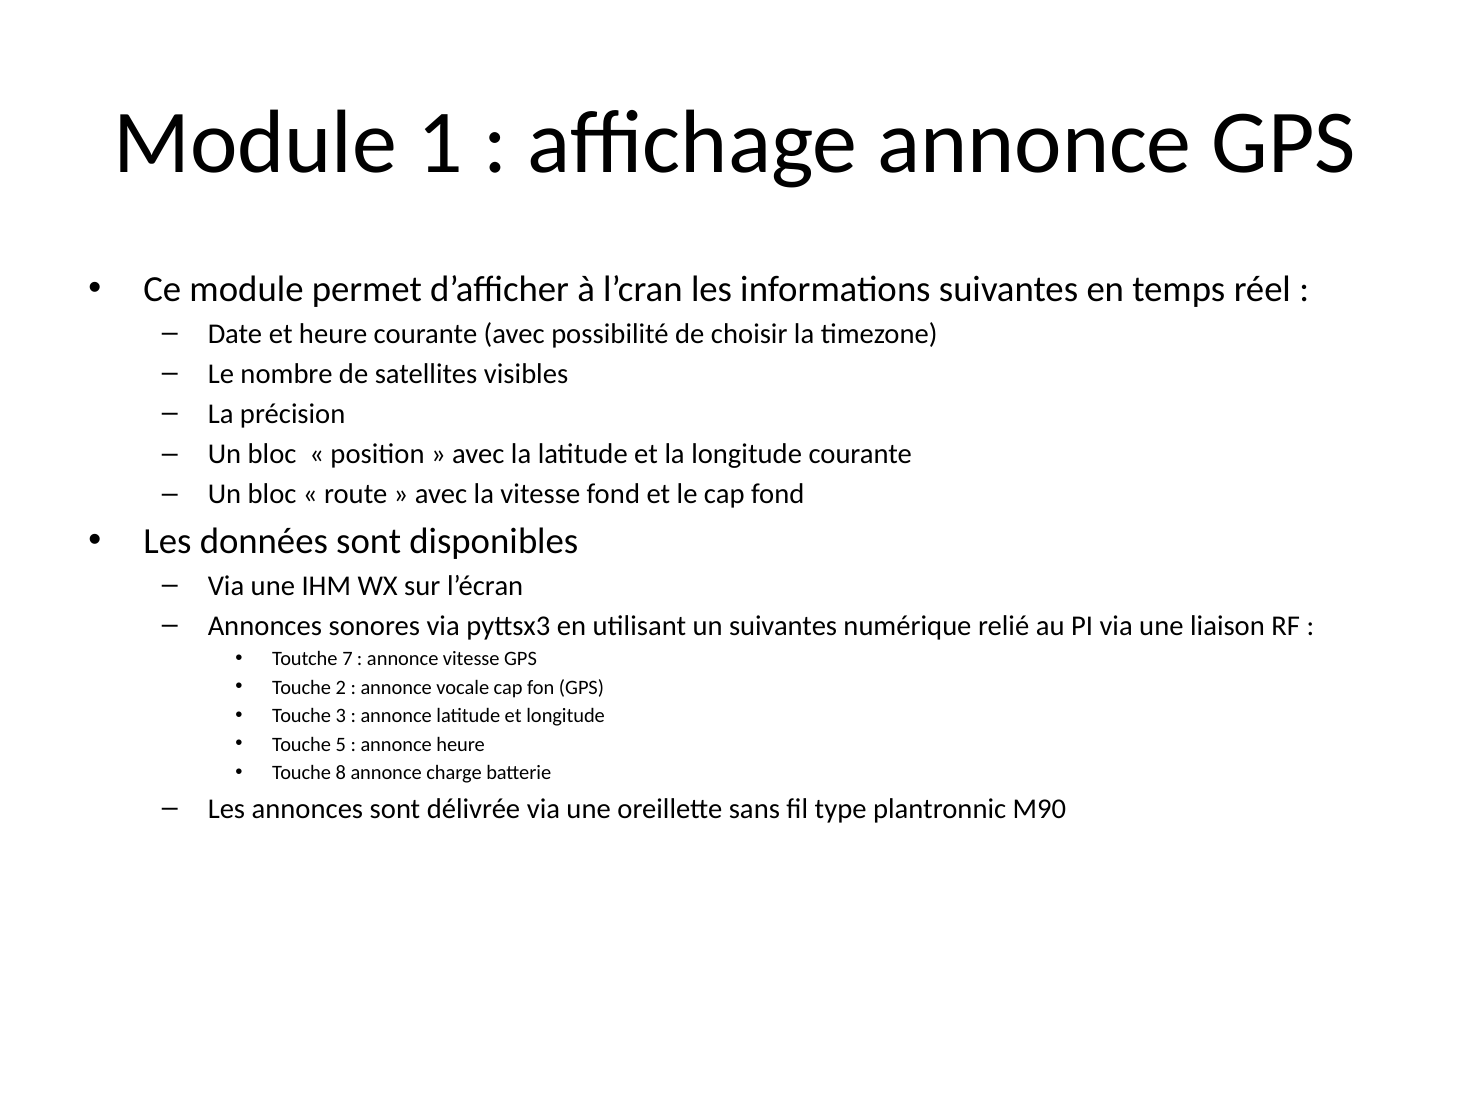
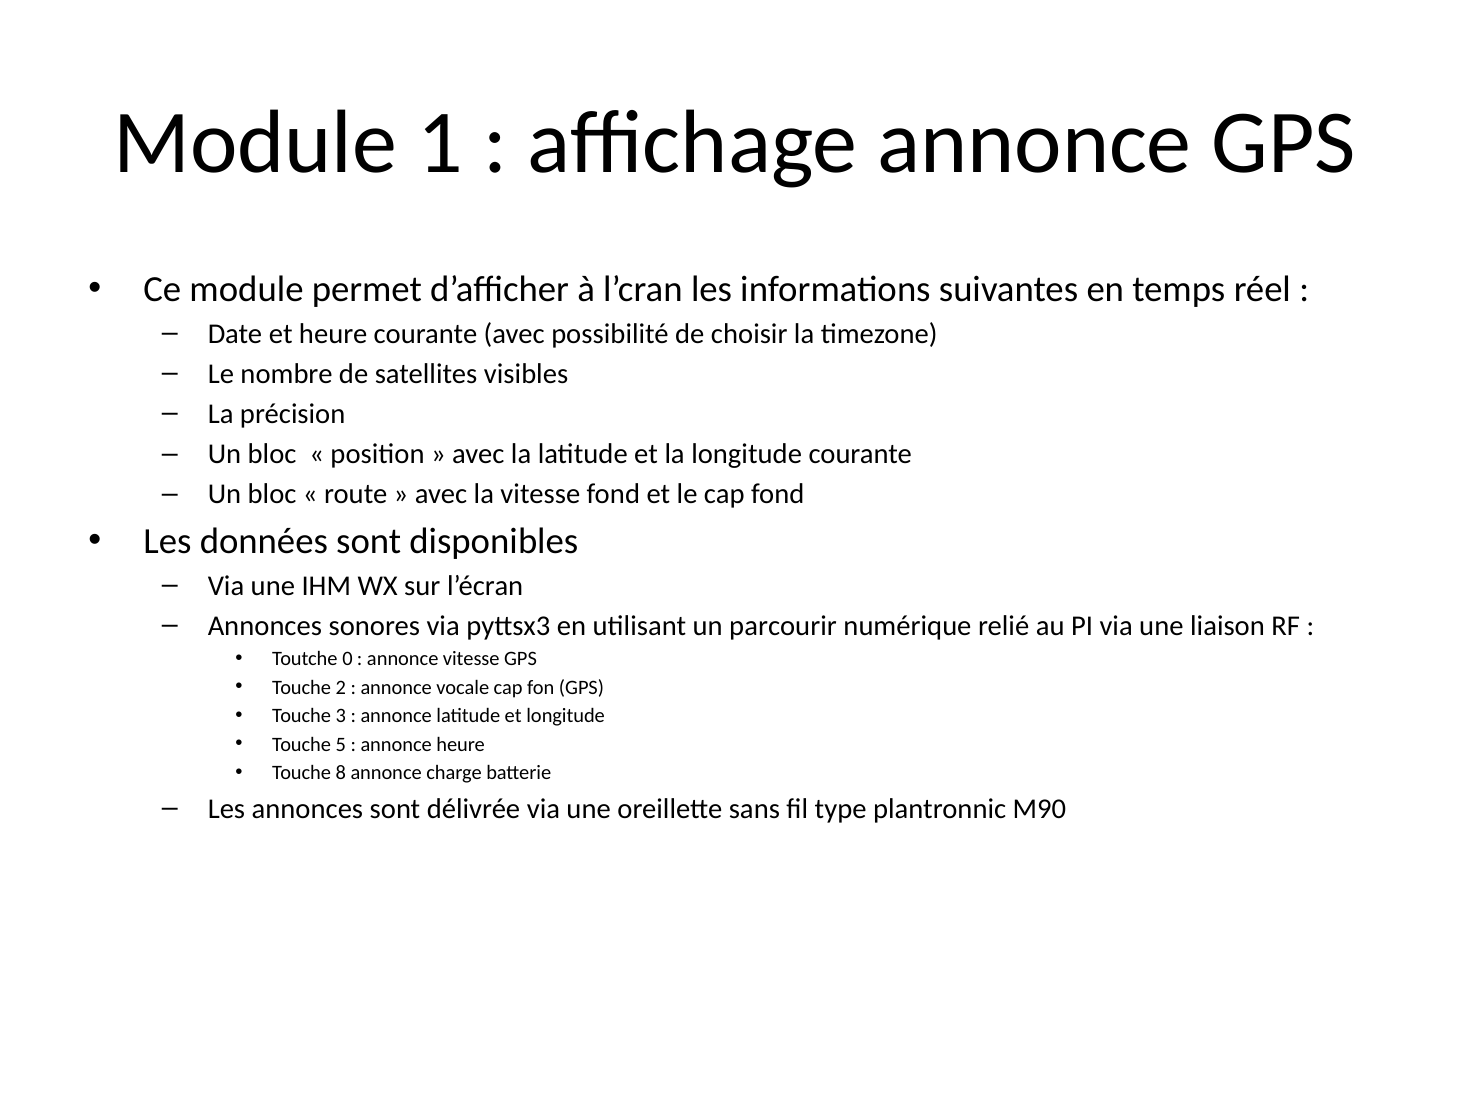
un suivantes: suivantes -> parcourir
7: 7 -> 0
